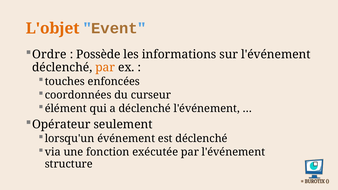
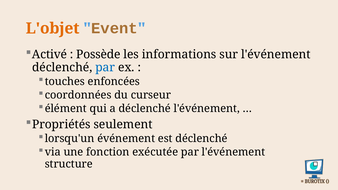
Ordre: Ordre -> Activé
par at (105, 67) colour: orange -> blue
Opérateur: Opérateur -> Propriétés
